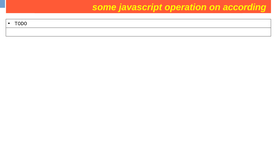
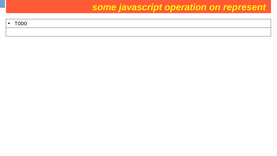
according: according -> represent
